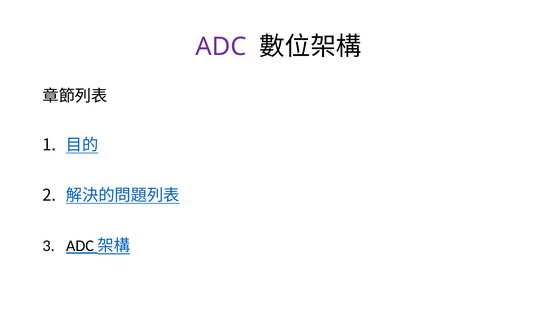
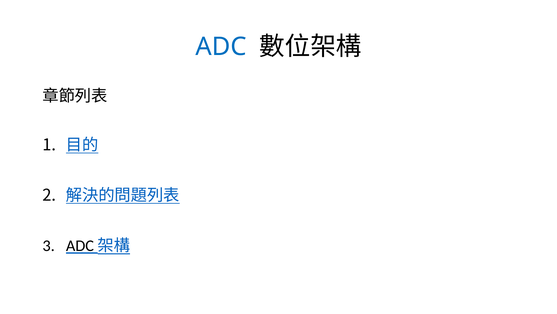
ADC at (221, 47) colour: purple -> blue
